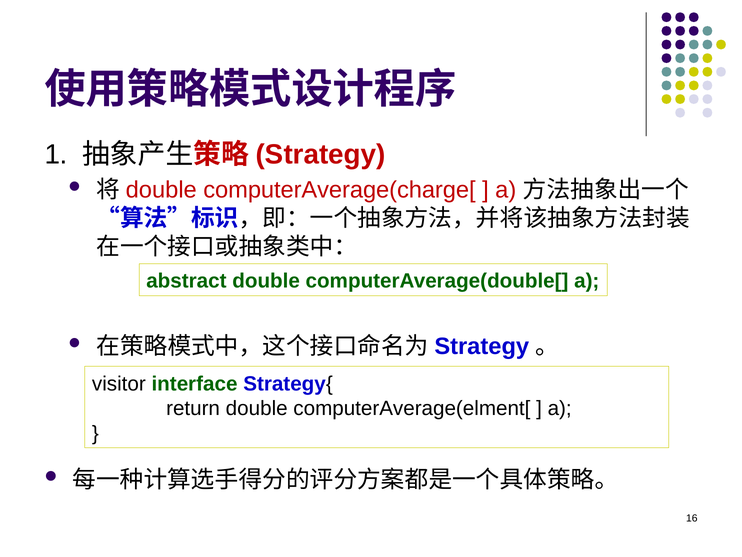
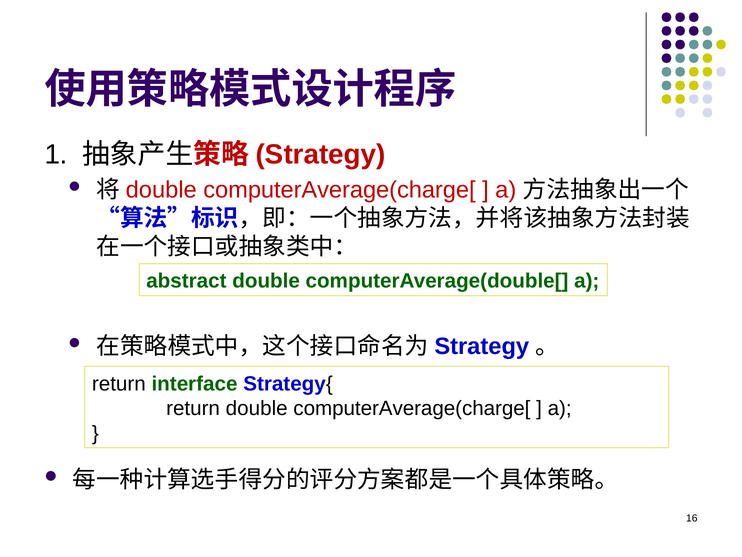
visitor at (119, 383): visitor -> return
double computerAverage(elment[: computerAverage(elment[ -> computerAverage(charge[
